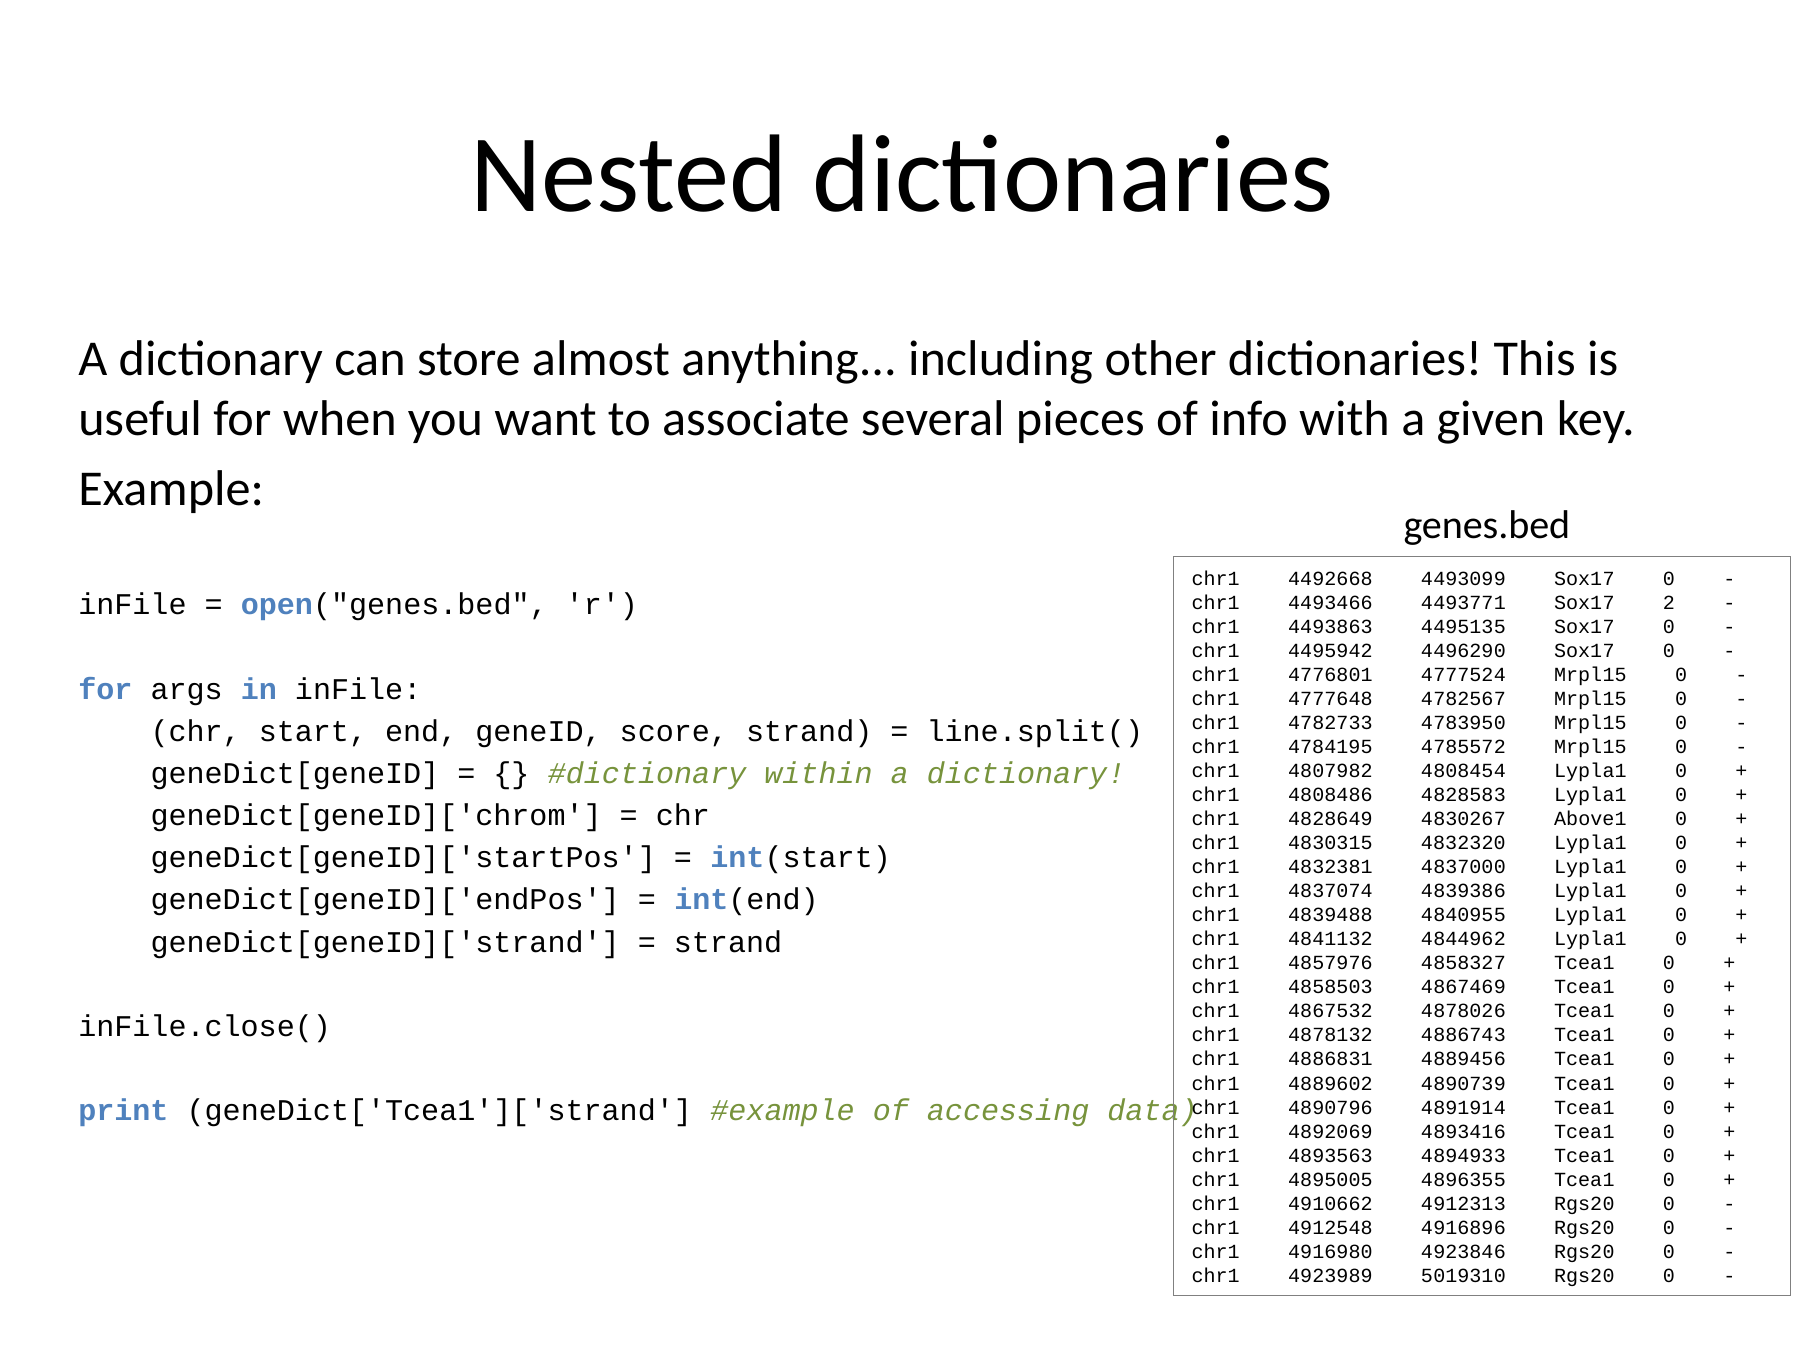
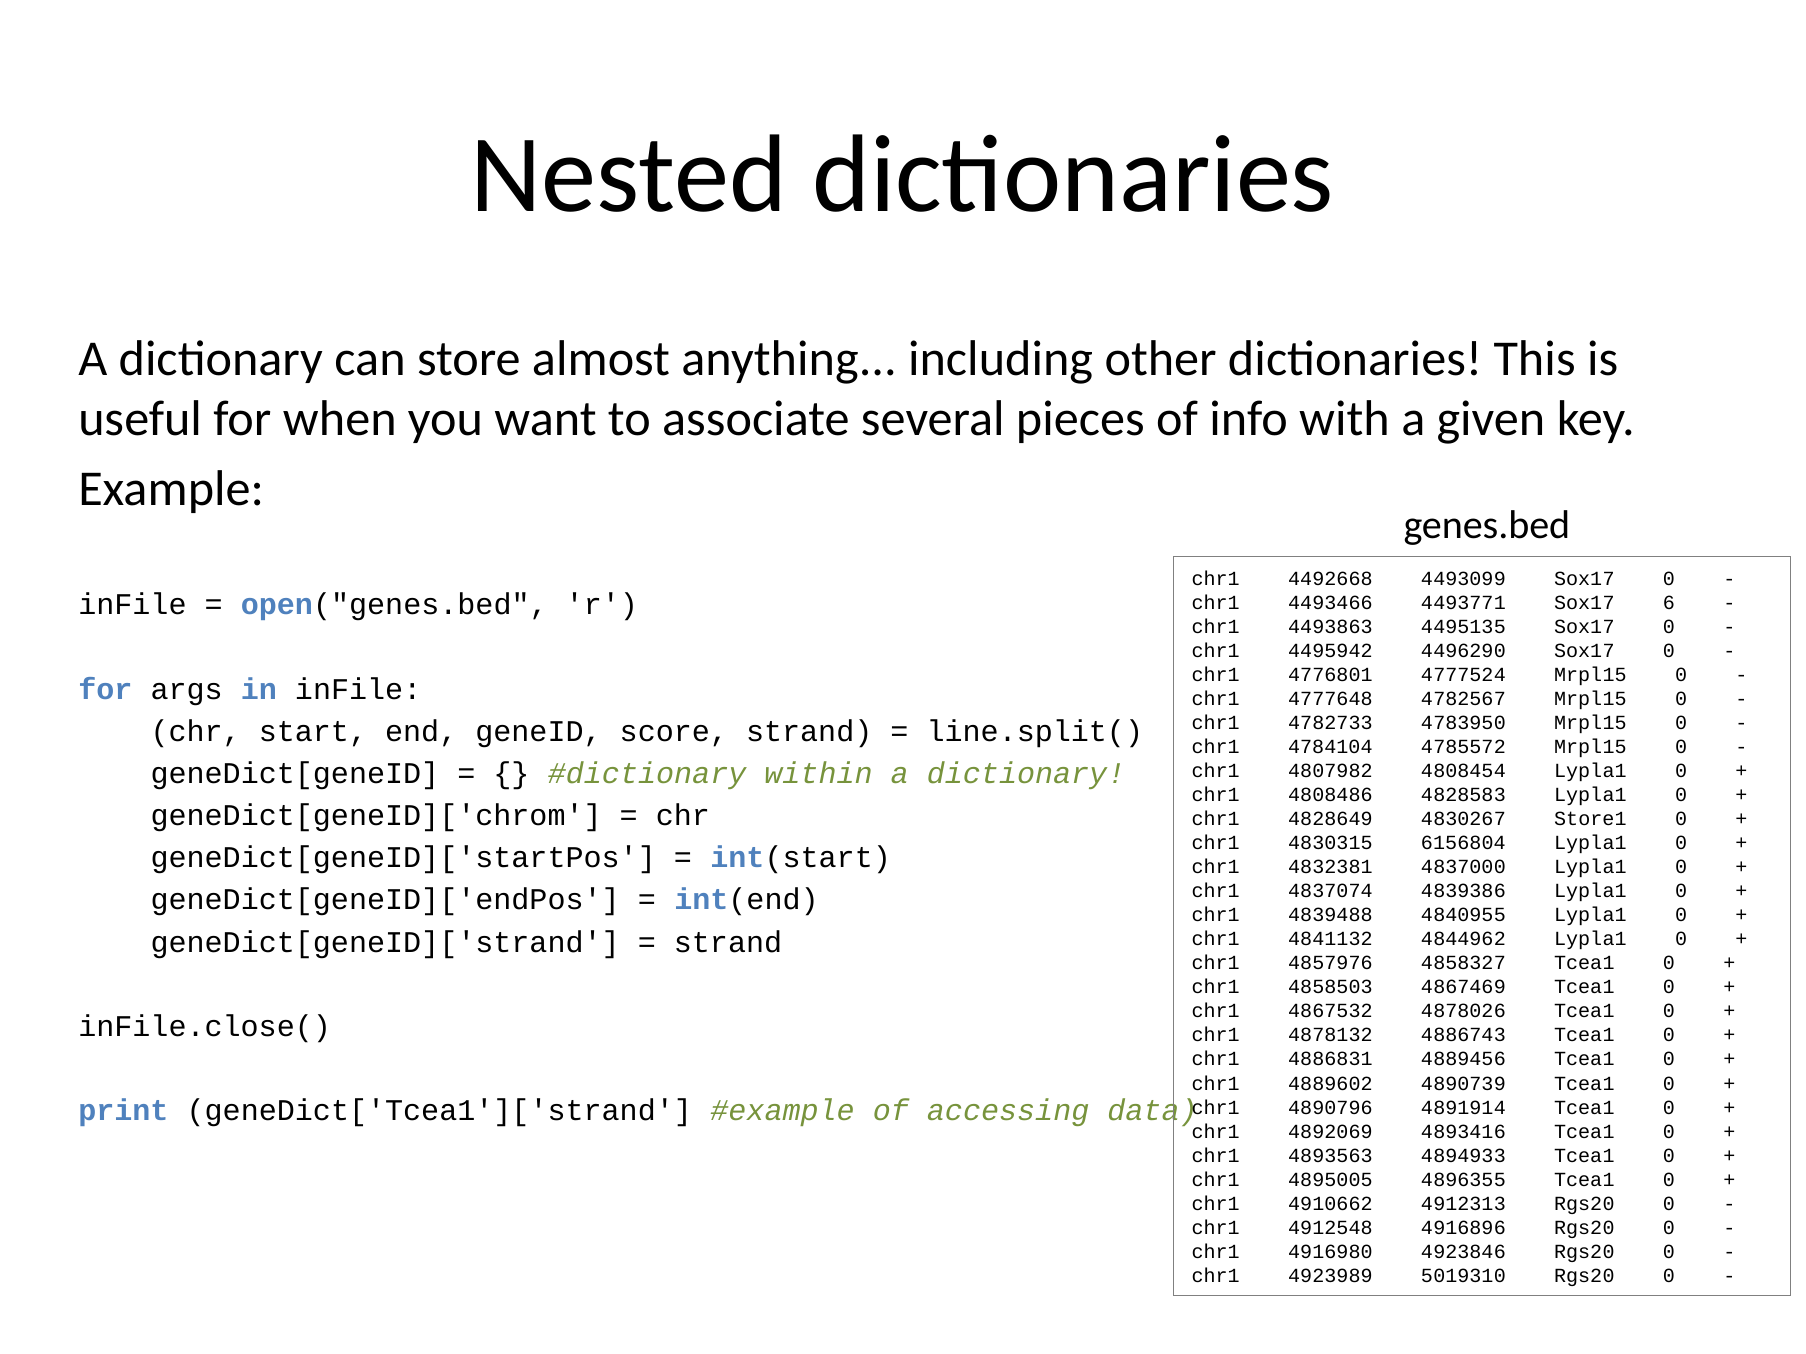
2: 2 -> 6
4784195: 4784195 -> 4784104
Above1: Above1 -> Store1
4832320: 4832320 -> 6156804
